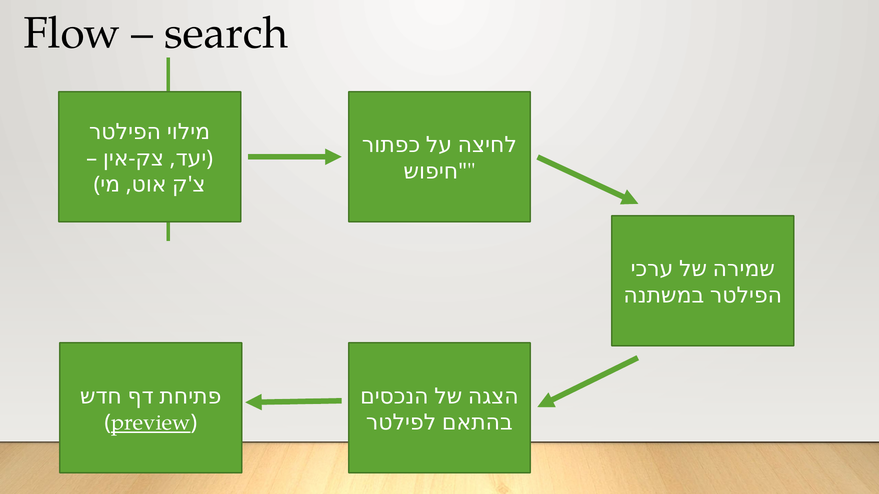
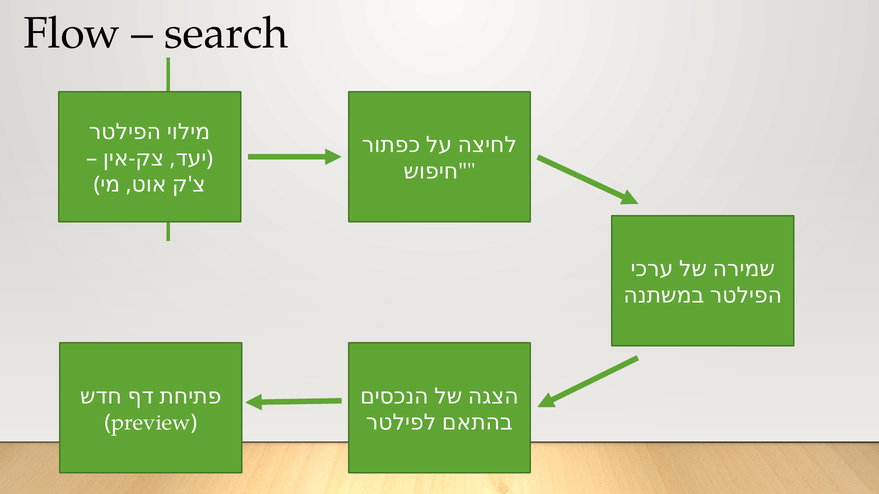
preview underline: present -> none
